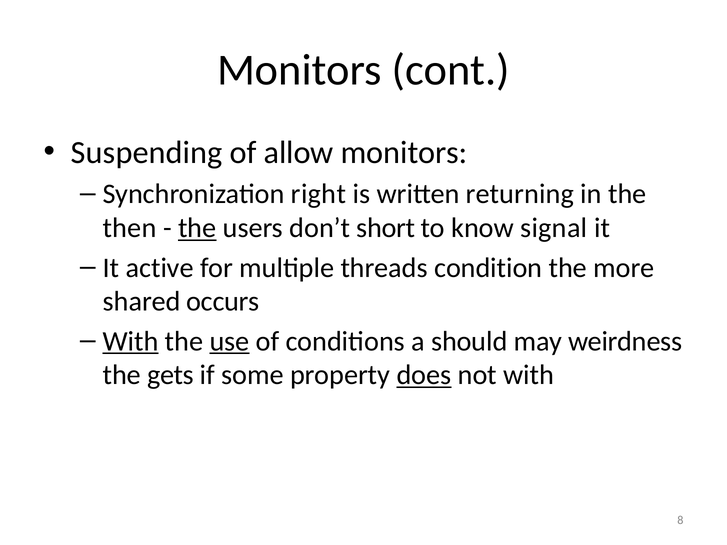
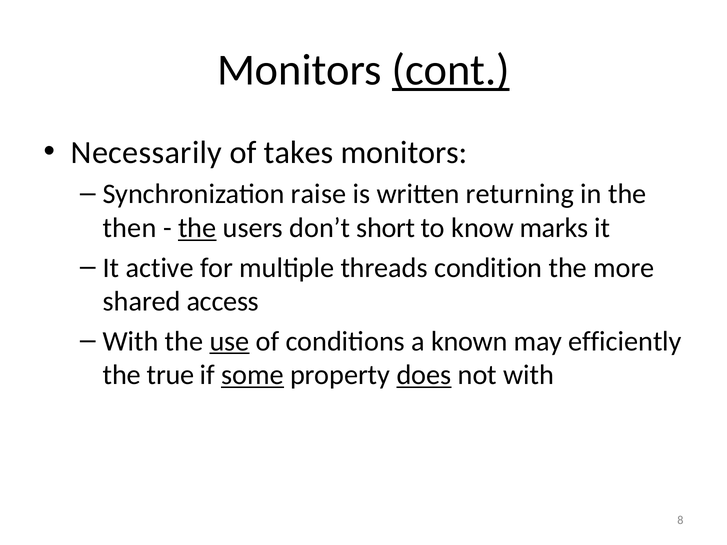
cont underline: none -> present
Suspending: Suspending -> Necessarily
allow: allow -> takes
right: right -> raise
signal: signal -> marks
occurs: occurs -> access
With at (131, 341) underline: present -> none
should: should -> known
weirdness: weirdness -> efficiently
gets: gets -> true
some underline: none -> present
